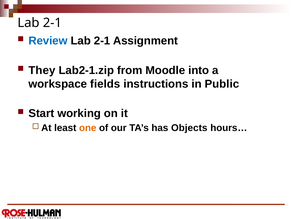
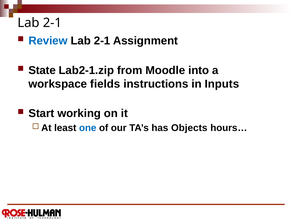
They: They -> State
Public: Public -> Inputs
one colour: orange -> blue
